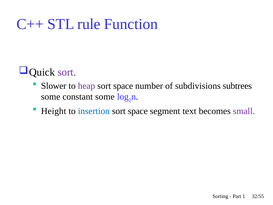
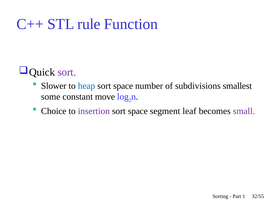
heap colour: purple -> blue
subtrees: subtrees -> smallest
constant some: some -> move
Height: Height -> Choice
insertion colour: blue -> purple
text: text -> leaf
